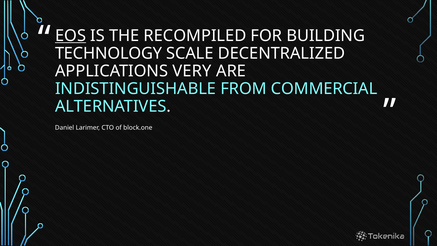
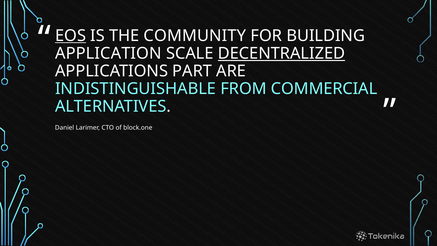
RECOMPILED: RECOMPILED -> COMMUNITY
TECHNOLOGY: TECHNOLOGY -> APPLICATION
DECENTRALIZED underline: none -> present
VERY: VERY -> PART
